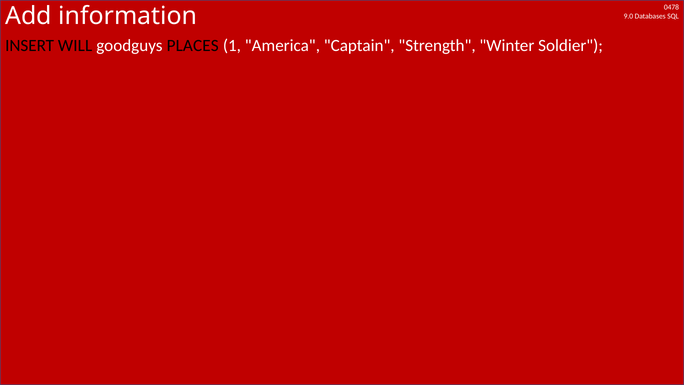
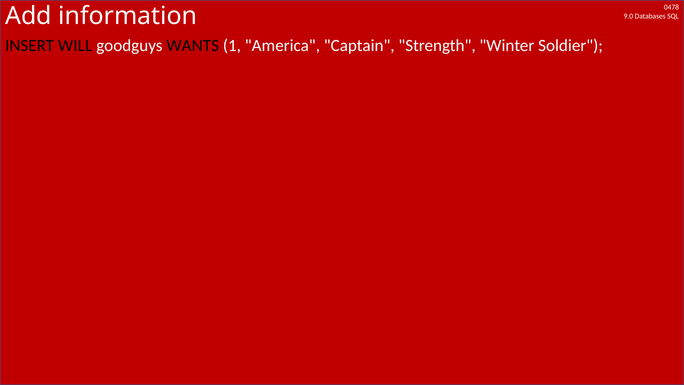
PLACES: PLACES -> WANTS
